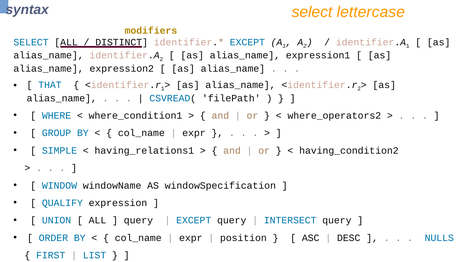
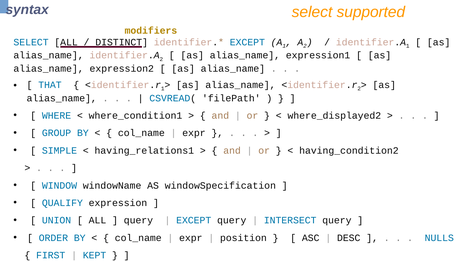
lettercase: lettercase -> supported
where_operators2: where_operators2 -> where_displayed2
LIST: LIST -> KEPT
